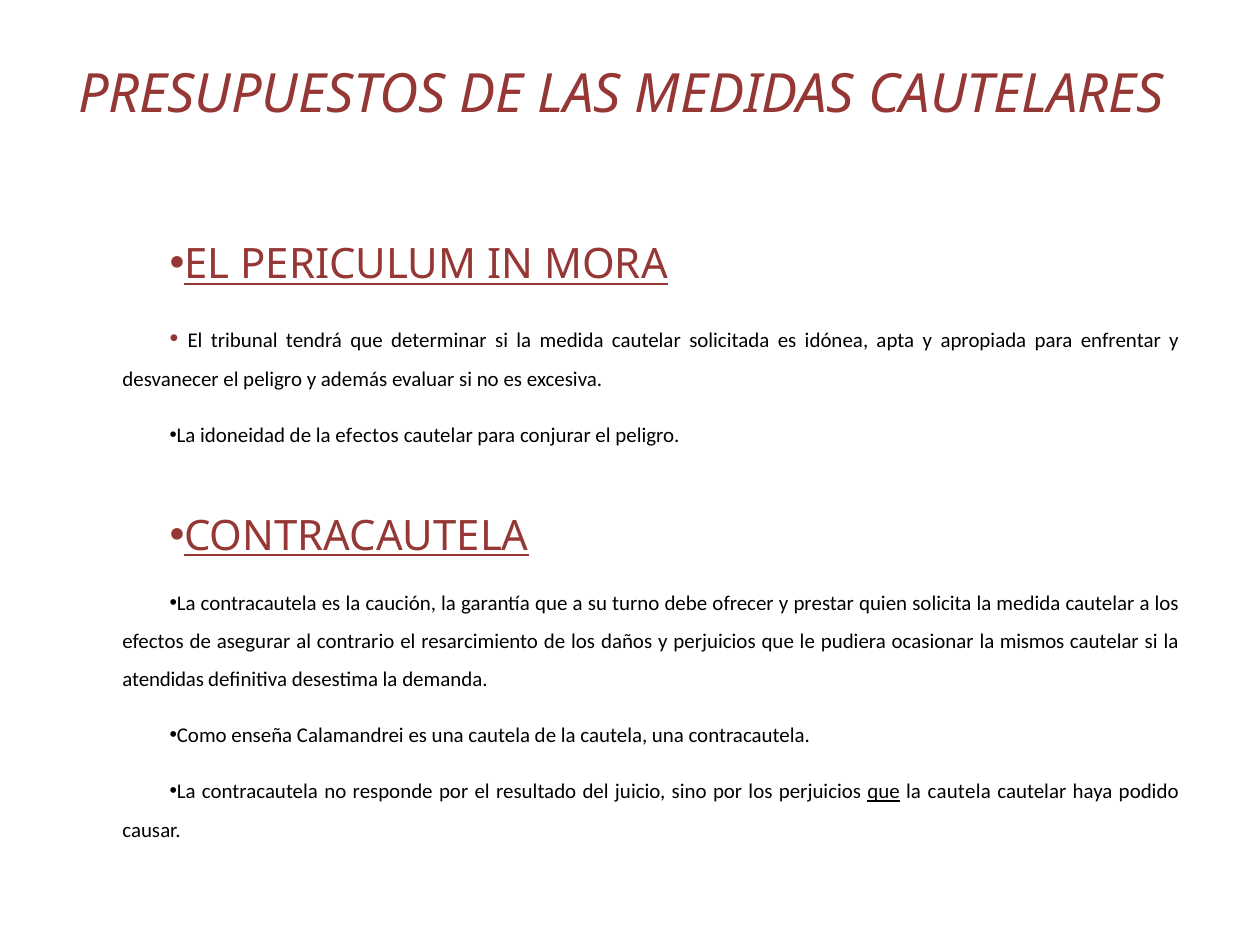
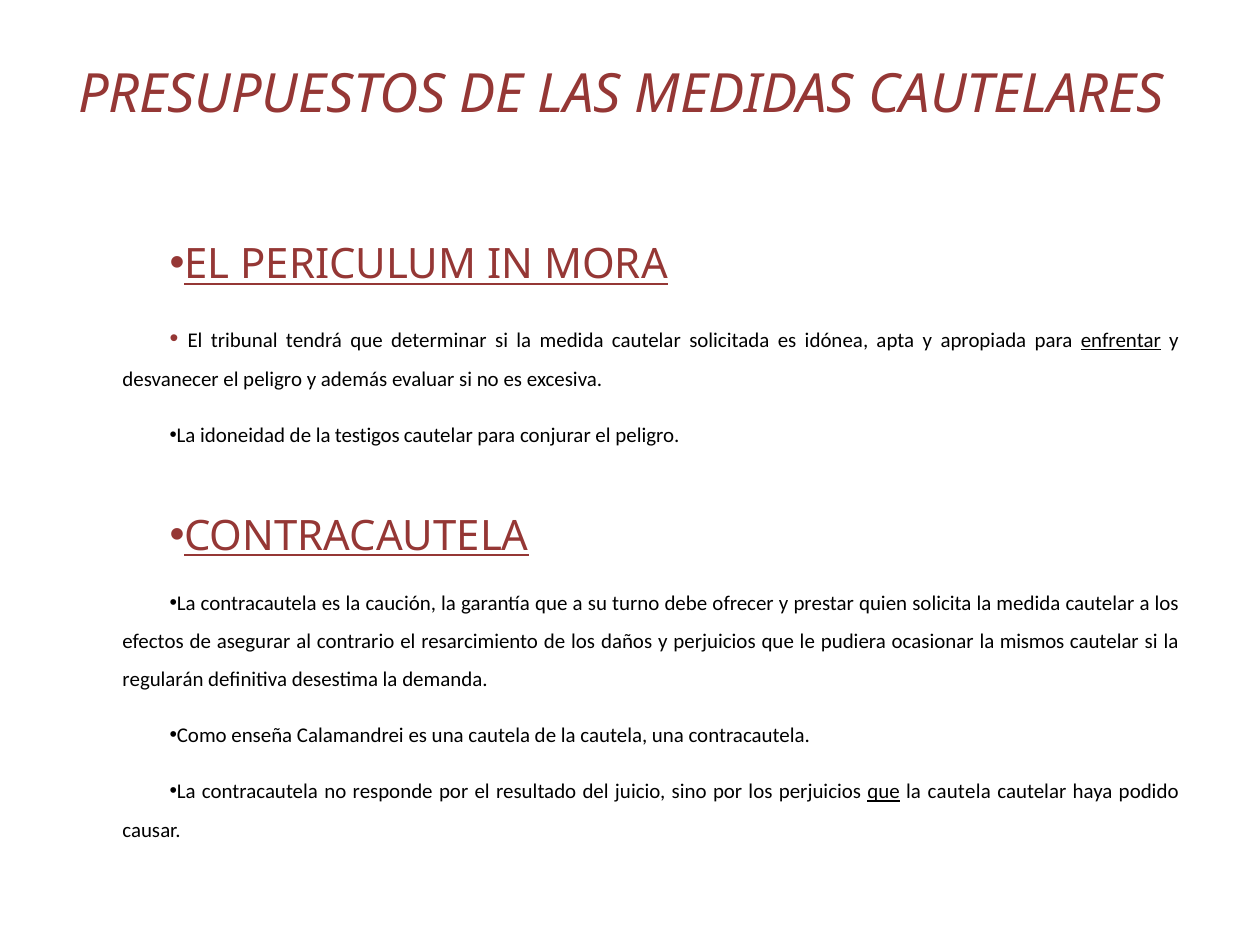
enfrentar underline: none -> present
la efectos: efectos -> testigos
atendidas: atendidas -> regularán
